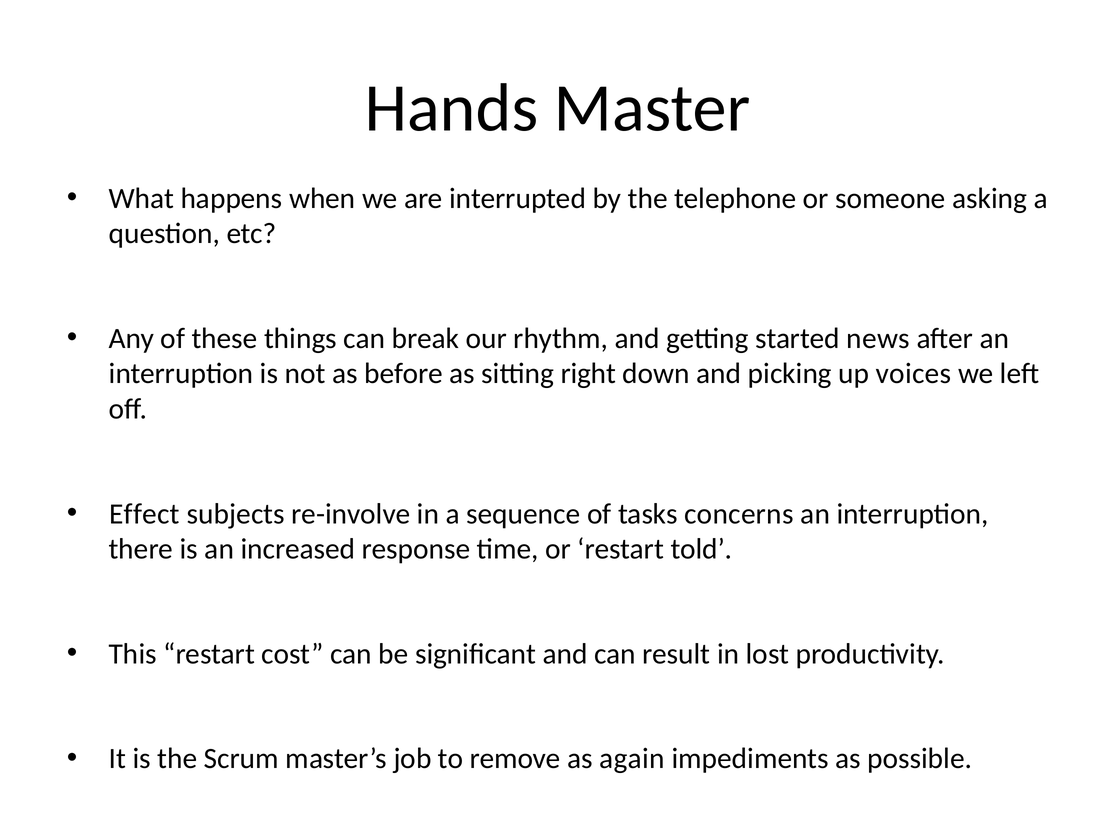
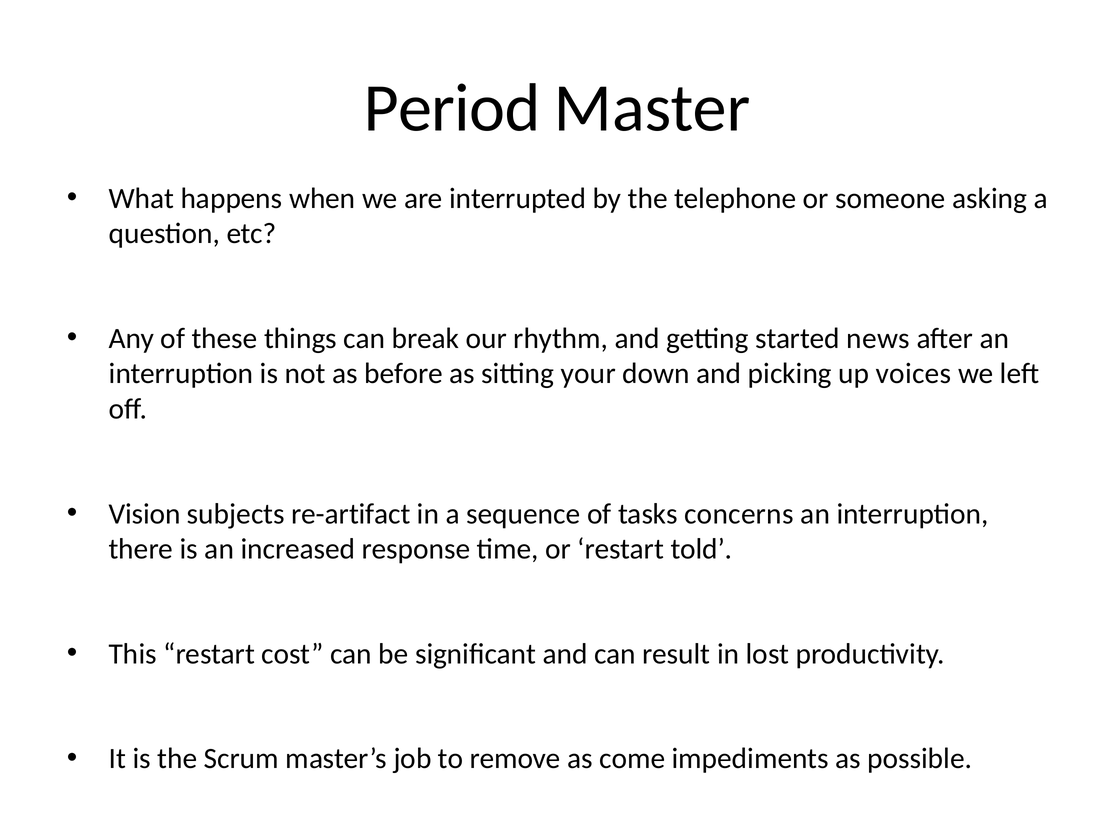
Hands: Hands -> Period
right: right -> your
Effect: Effect -> Vision
re-involve: re-involve -> re-artifact
again: again -> come
